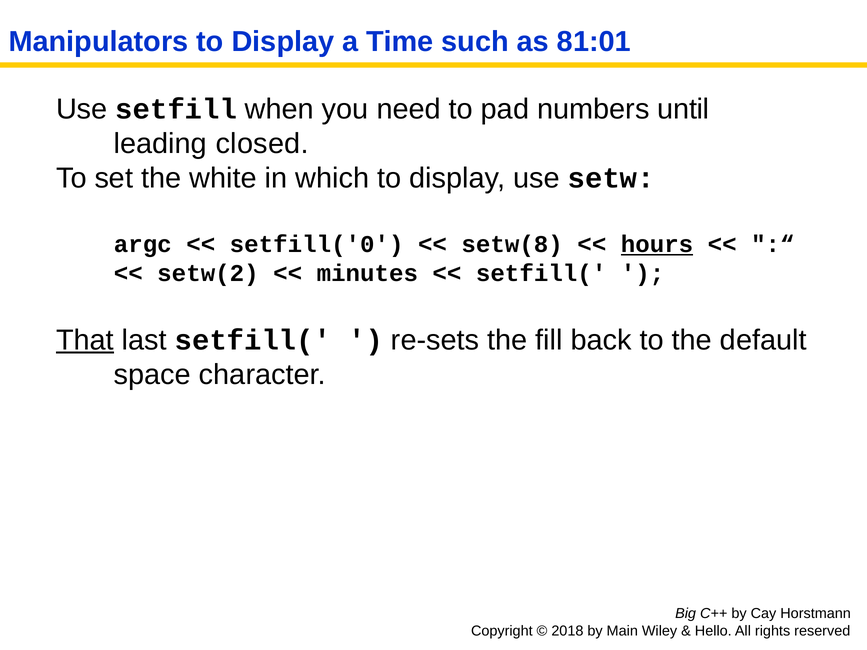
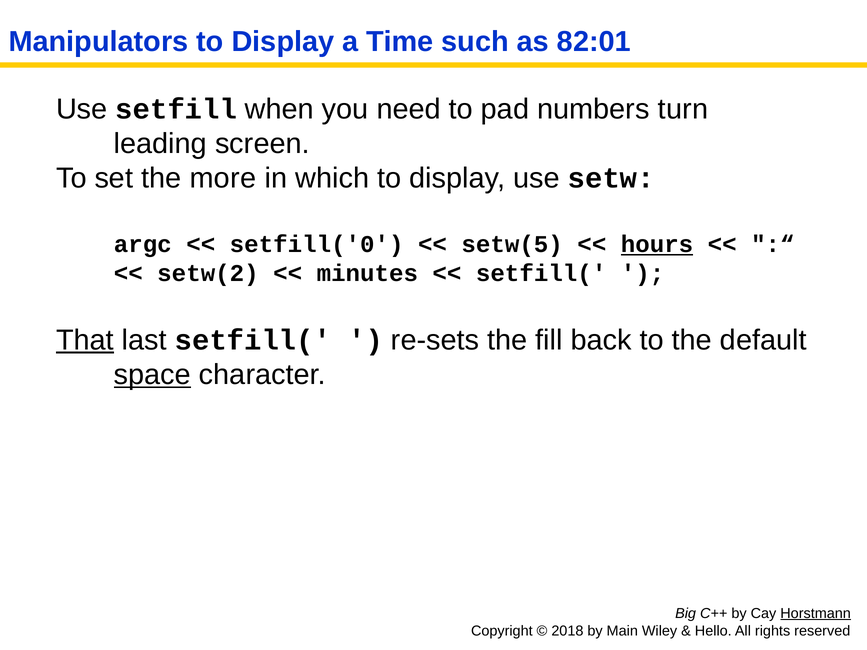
81:01: 81:01 -> 82:01
until: until -> turn
closed: closed -> screen
white: white -> more
setw(8: setw(8 -> setw(5
space underline: none -> present
Horstmann underline: none -> present
